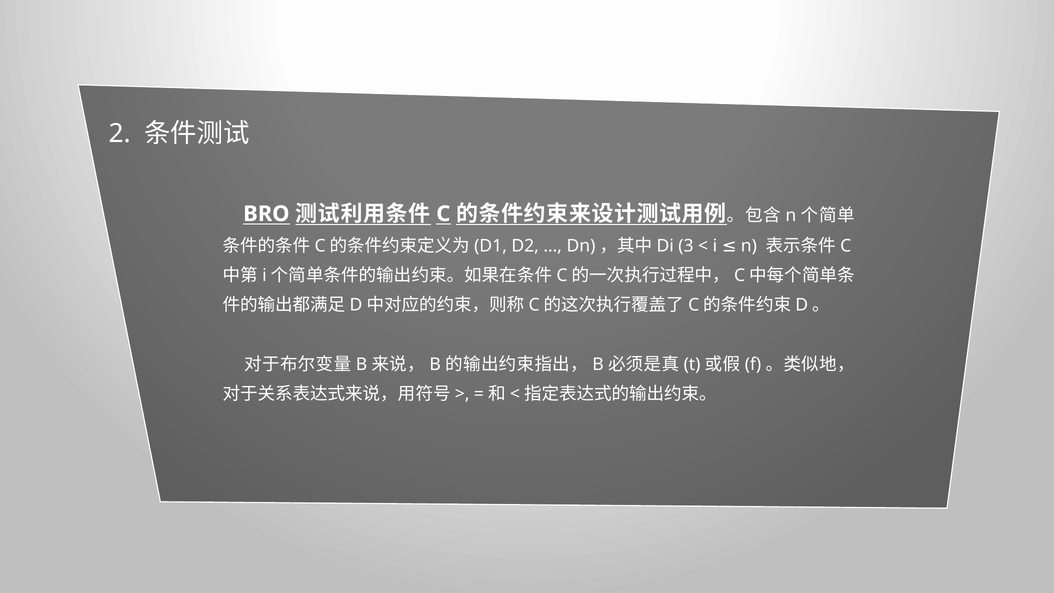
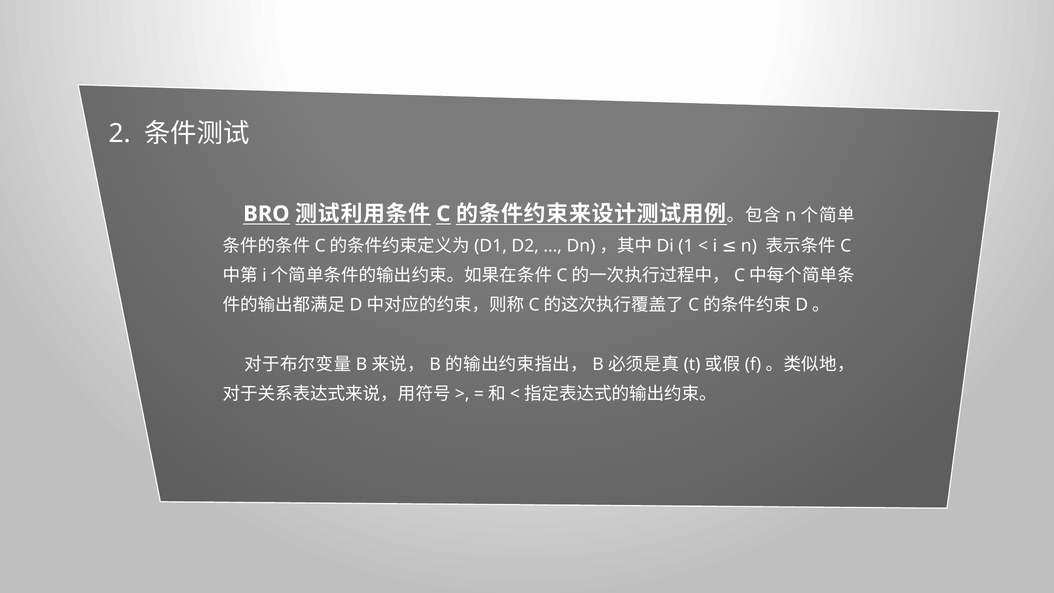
3: 3 -> 1
